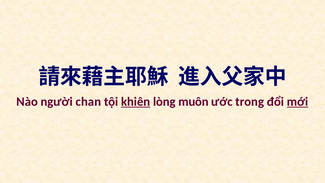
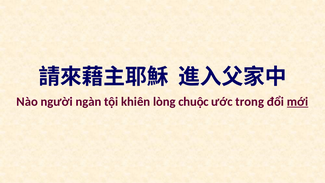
chan: chan -> ngàn
khiên underline: present -> none
muôn: muôn -> chuộc
